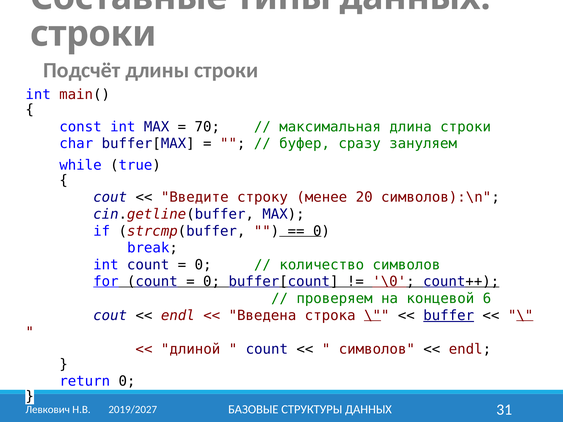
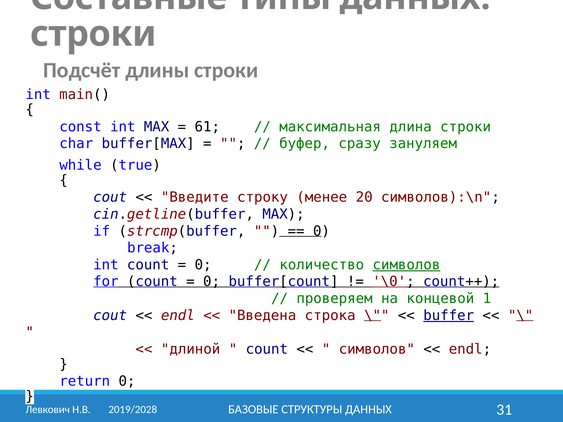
70: 70 -> 61
символов at (406, 265) underline: none -> present
6: 6 -> 1
2019/2027: 2019/2027 -> 2019/2028
